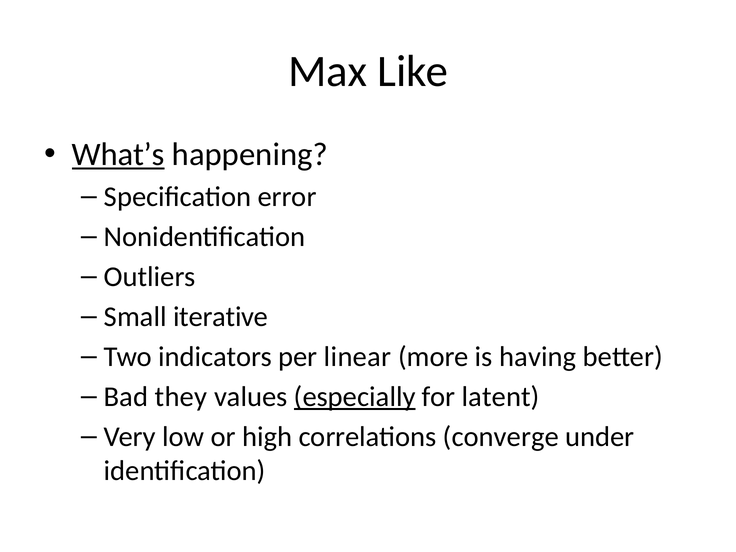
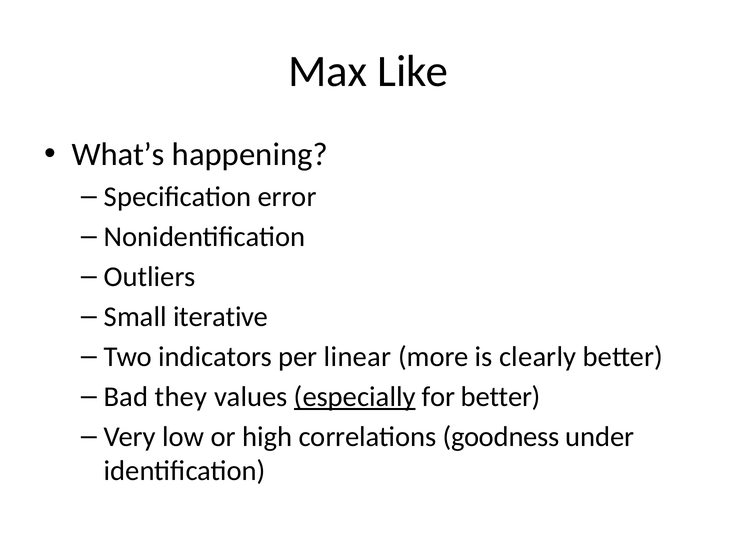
What’s underline: present -> none
having: having -> clearly
for latent: latent -> better
converge: converge -> goodness
